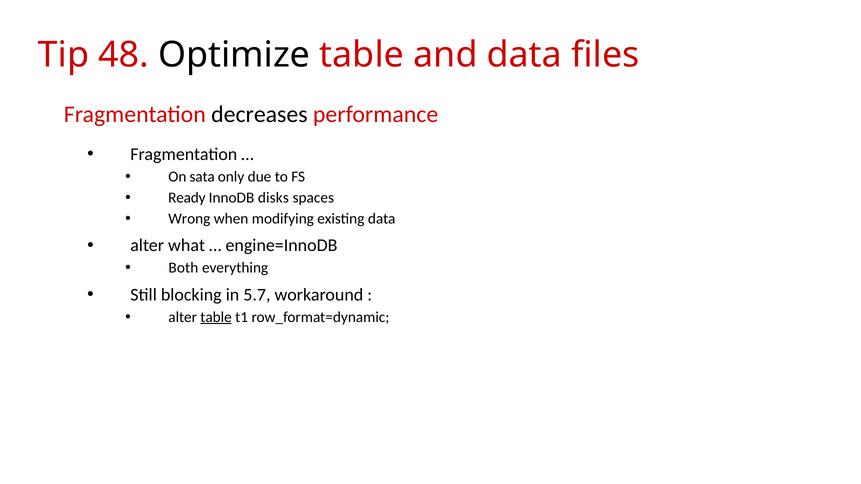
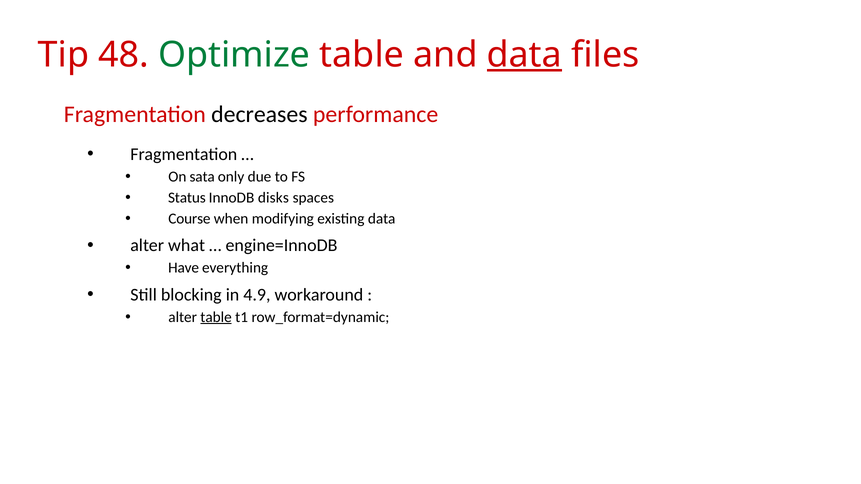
Optimize colour: black -> green
data at (524, 55) underline: none -> present
Ready: Ready -> Status
Wrong: Wrong -> Course
Both: Both -> Have
5.7: 5.7 -> 4.9
